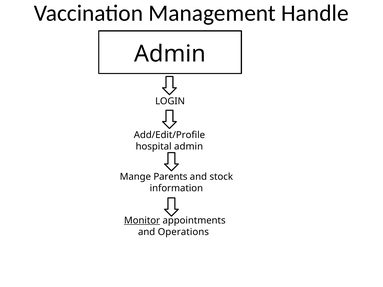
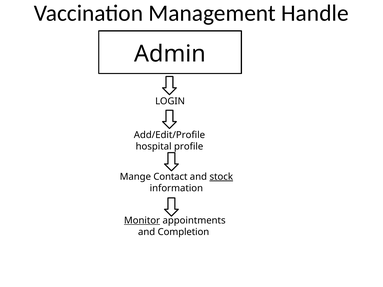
hospital admin: admin -> profile
Parents: Parents -> Contact
stock underline: none -> present
Operations: Operations -> Completion
